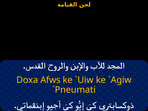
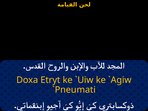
Afws: Afws -> Etryt
